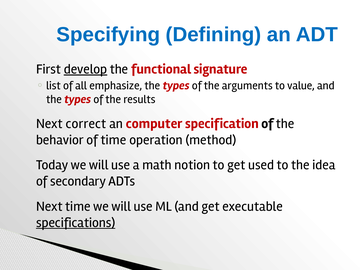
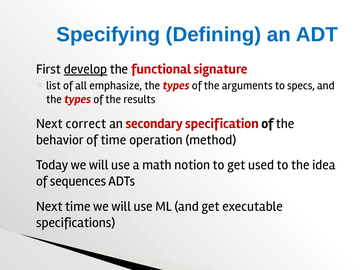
value: value -> specs
computer: computer -> secondary
secondary: secondary -> sequences
specifications underline: present -> none
